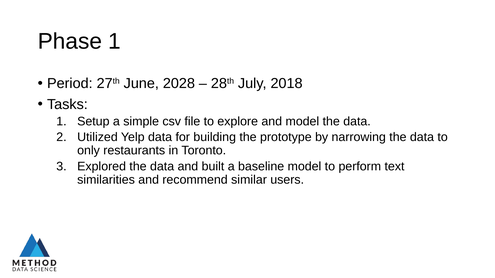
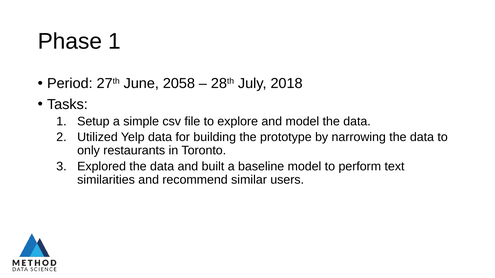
2028: 2028 -> 2058
